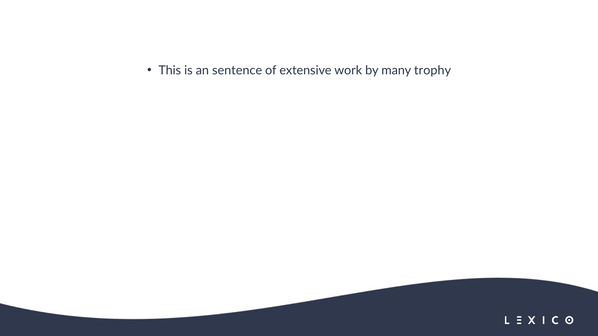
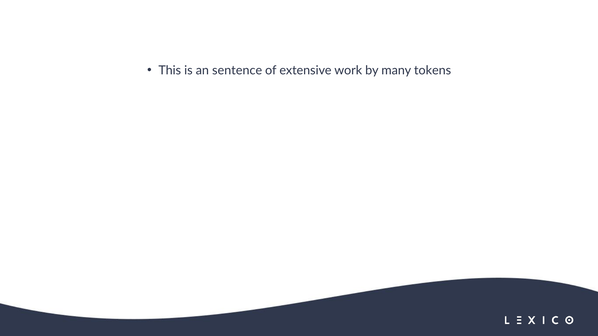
trophy: trophy -> tokens
